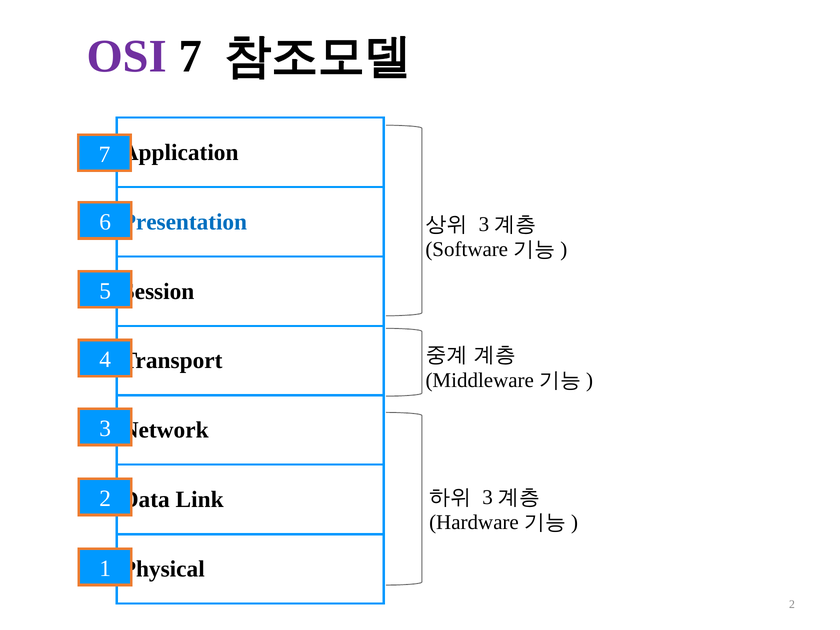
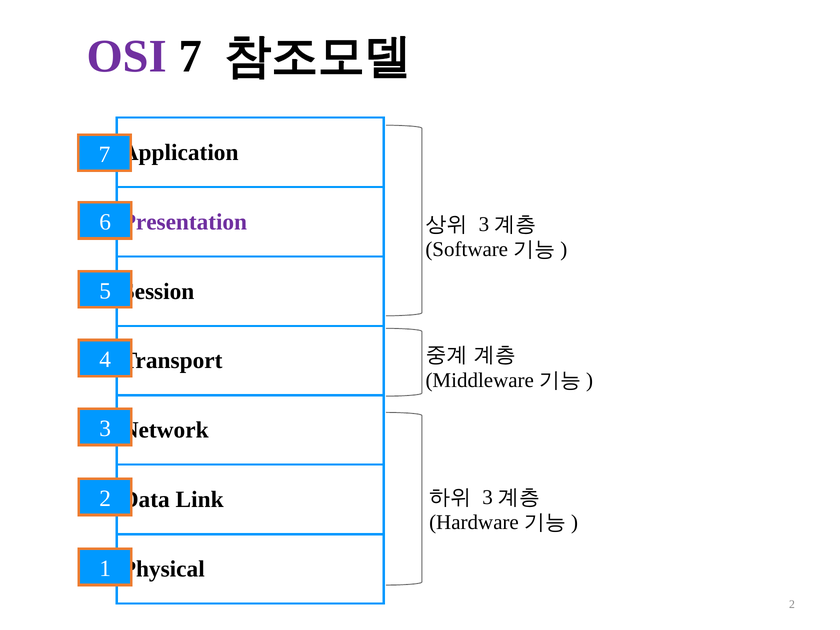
Presentation colour: blue -> purple
